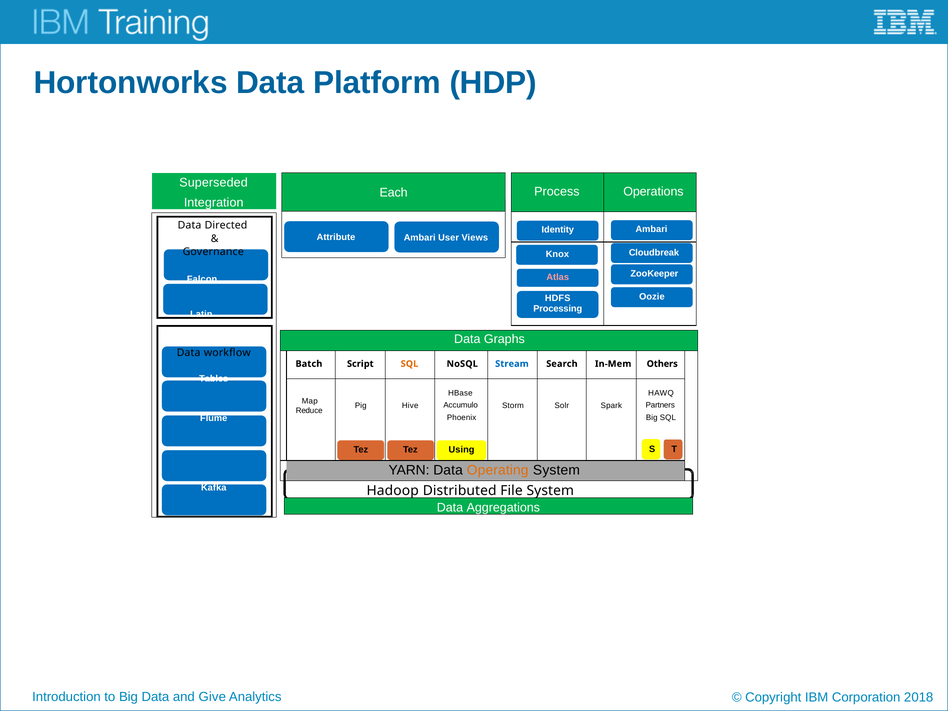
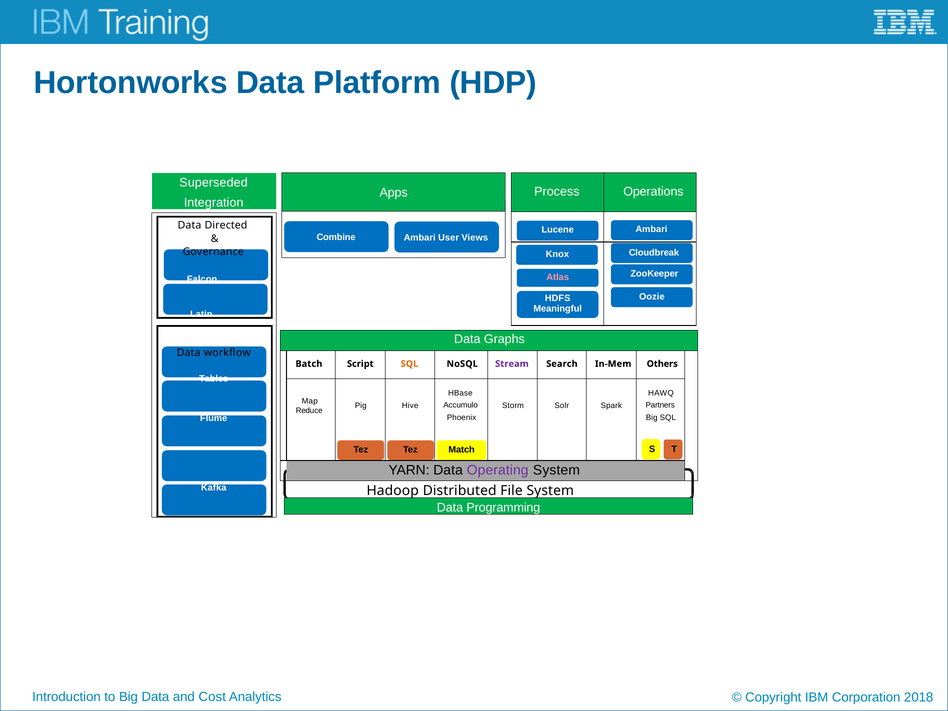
Each: Each -> Apps
Identity: Identity -> Lucene
Attribute: Attribute -> Combine
Processing: Processing -> Meaningful
Stream colour: blue -> purple
Using: Using -> Match
Operating colour: orange -> purple
Aggregations: Aggregations -> Programming
Give: Give -> Cost
